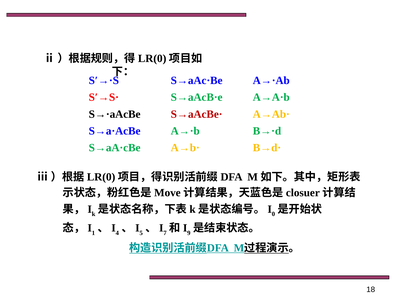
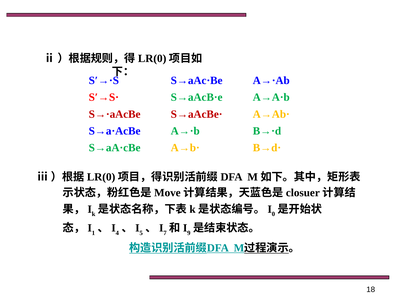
S→·aAcBe colour: black -> red
